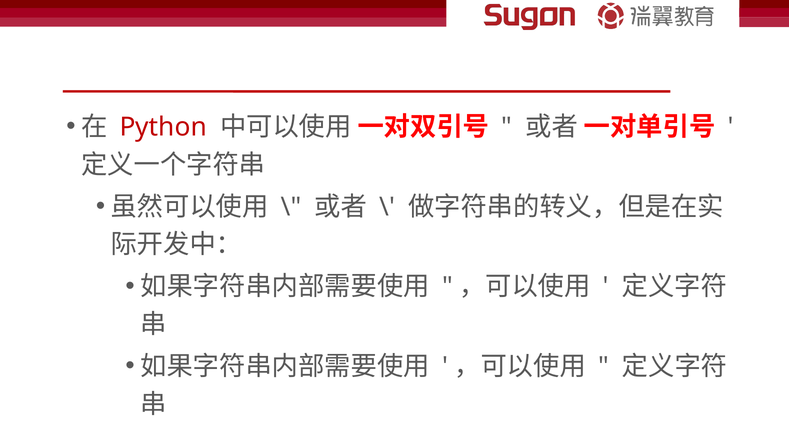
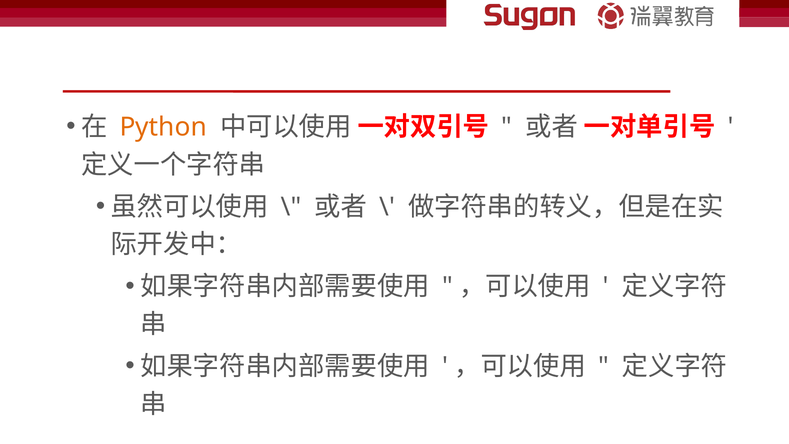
Python colour: red -> orange
